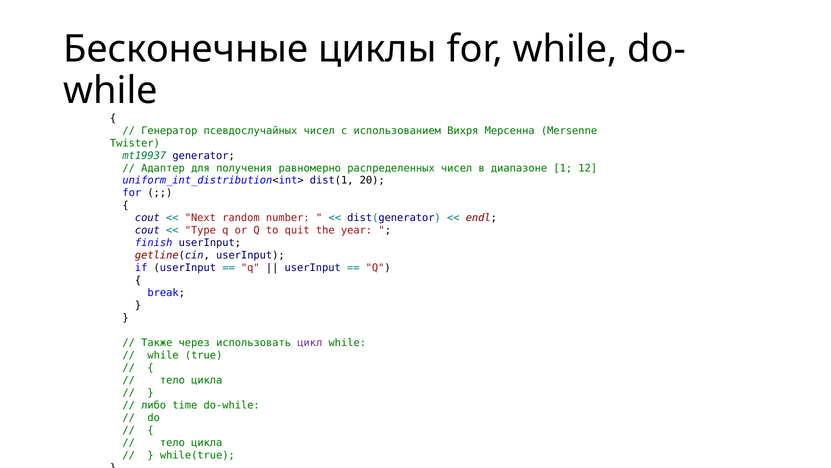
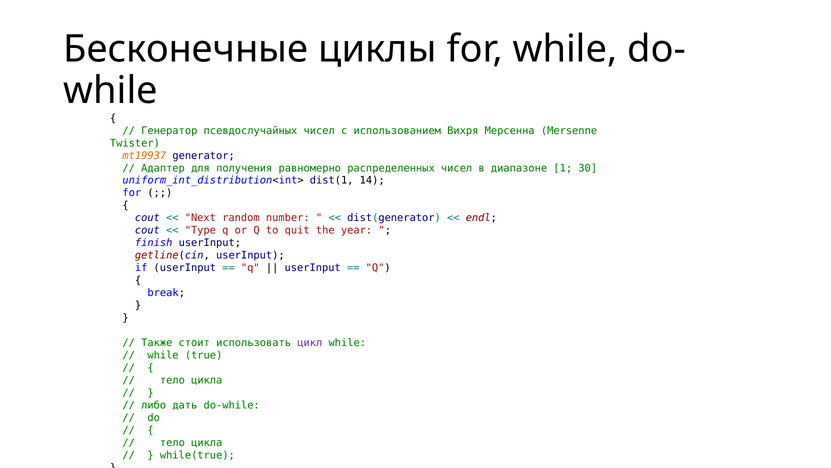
mt19937 colour: green -> orange
12: 12 -> 30
20: 20 -> 14
через: через -> стоит
time: time -> дать
